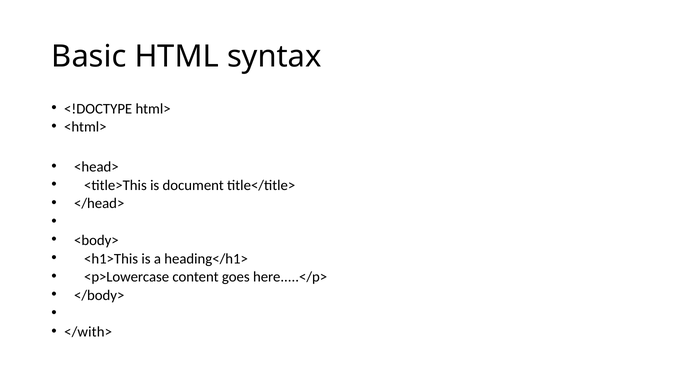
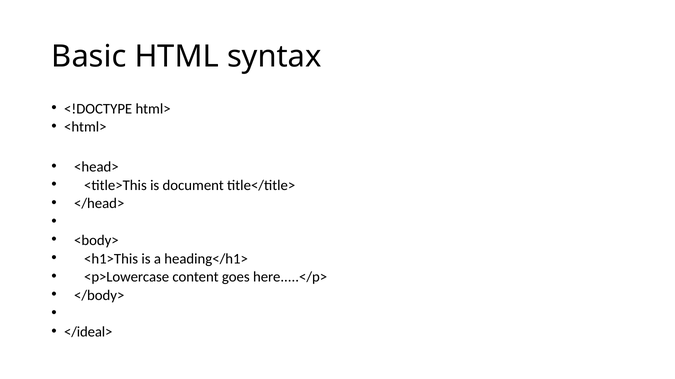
</with>: </with> -> </ideal>
